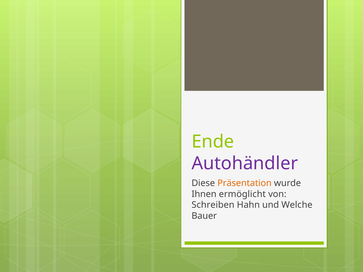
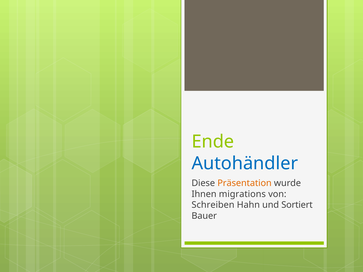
Autohändler colour: purple -> blue
ermöglicht: ermöglicht -> migrations
Welche: Welche -> Sortiert
